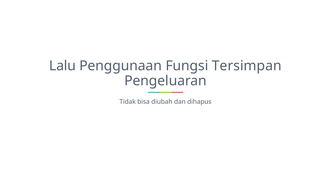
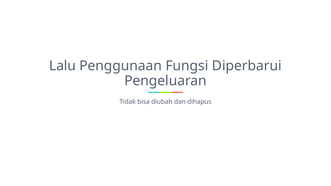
Tersimpan: Tersimpan -> Diperbarui
